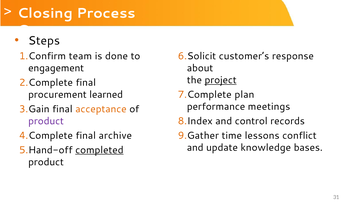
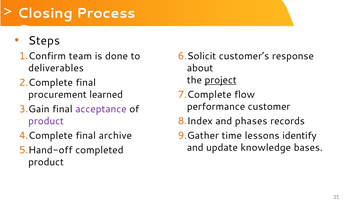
engagement: engagement -> deliverables
plan: plan -> flow
meetings: meetings -> customer
acceptance colour: orange -> purple
control: control -> phases
conflict: conflict -> identify
completed underline: present -> none
